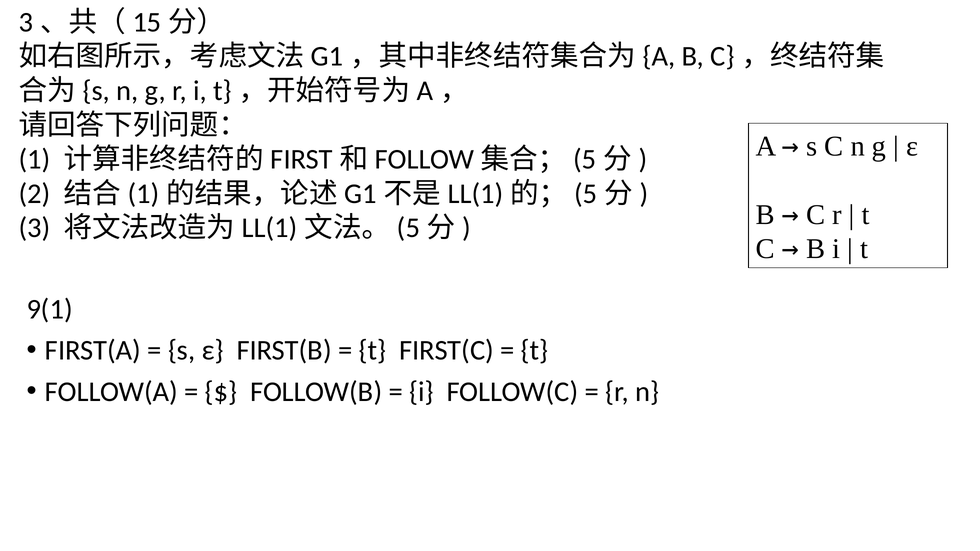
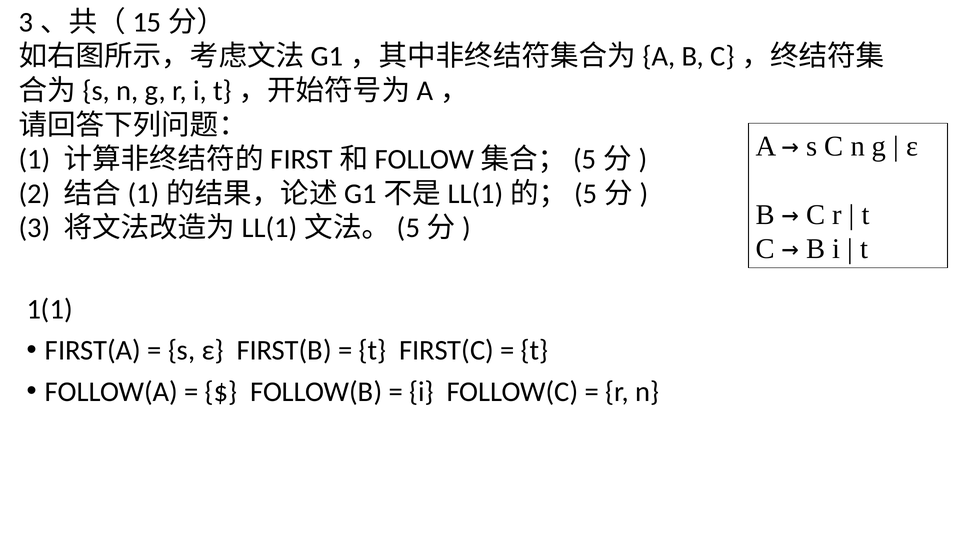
9(1: 9(1 -> 1(1
